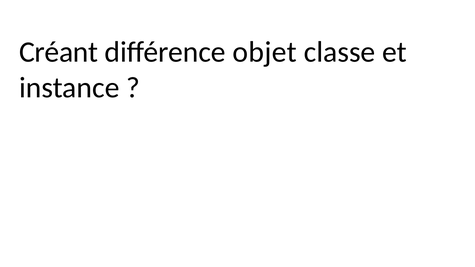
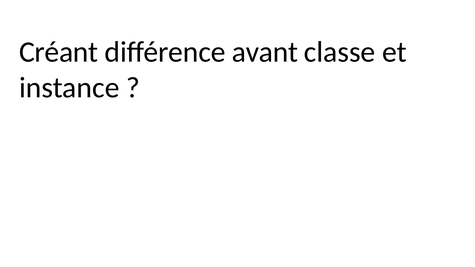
objet: objet -> avant
